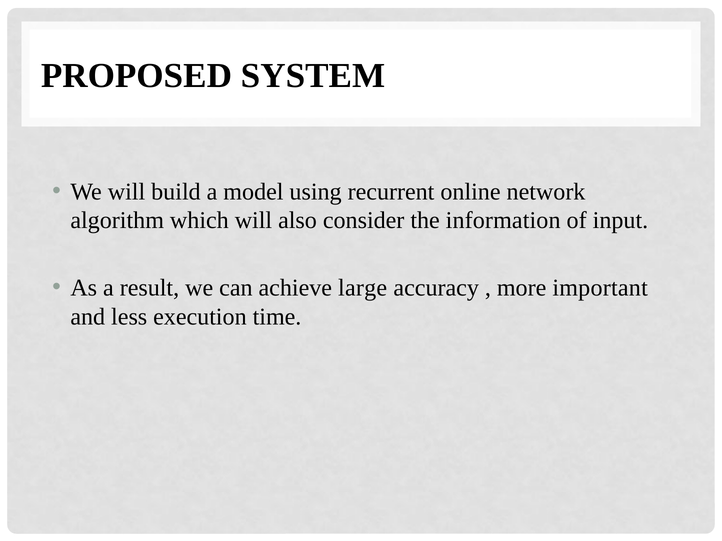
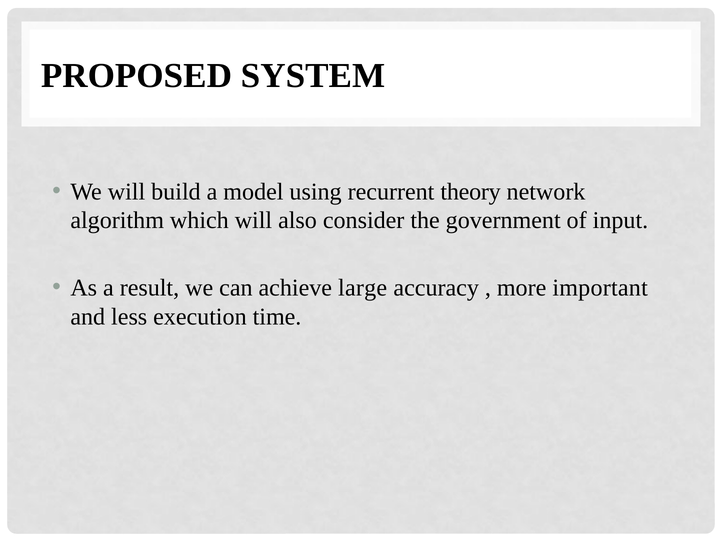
online: online -> theory
information: information -> government
